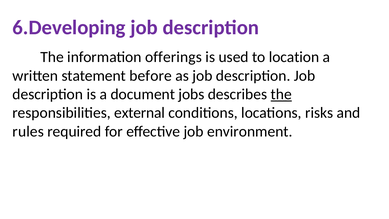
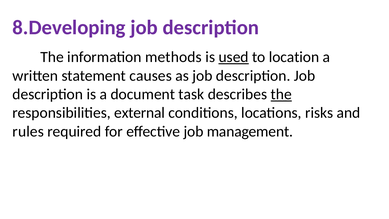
6.Developing: 6.Developing -> 8.Developing
offerings: offerings -> methods
used underline: none -> present
before: before -> causes
jobs: jobs -> task
environment: environment -> management
